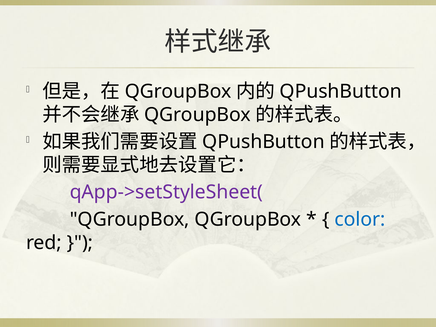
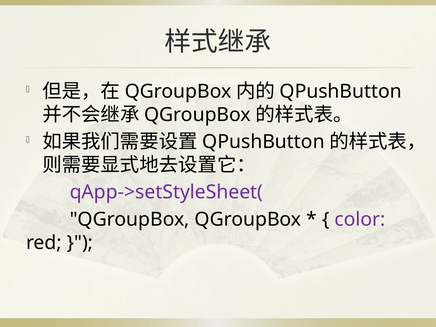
color colour: blue -> purple
